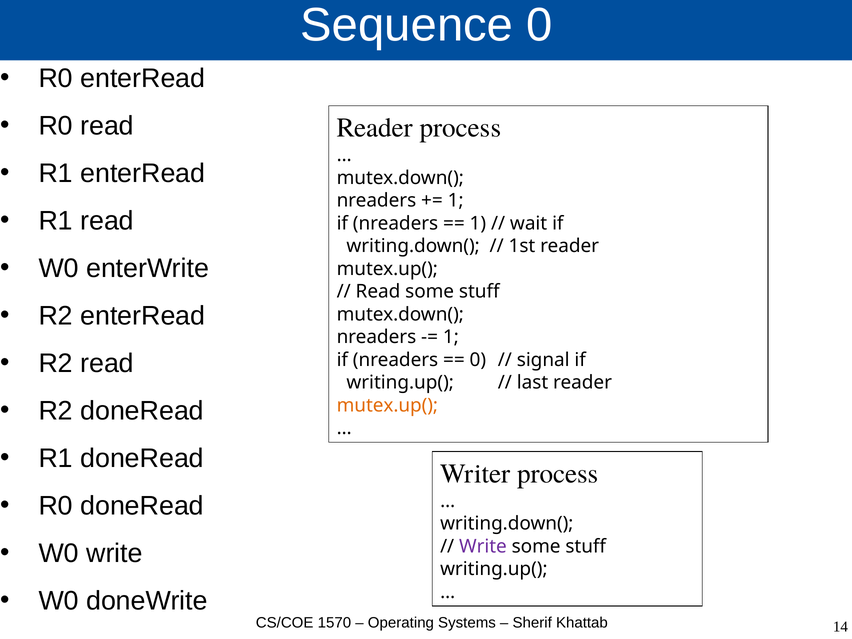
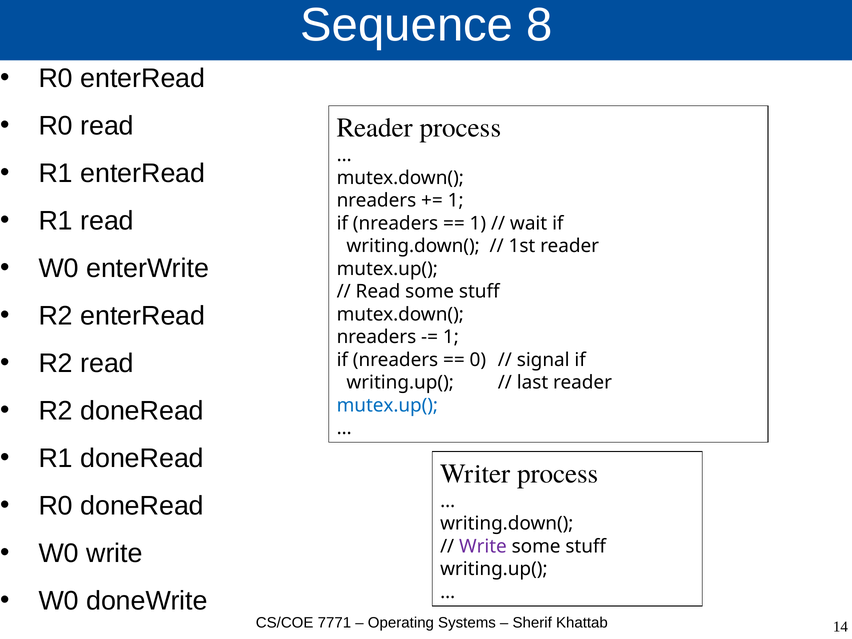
Sequence 0: 0 -> 8
mutex.up( at (387, 405) colour: orange -> blue
1570: 1570 -> 7771
